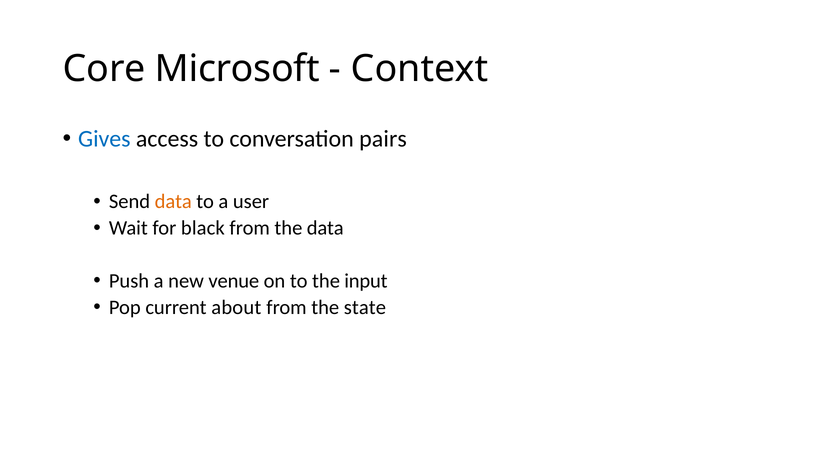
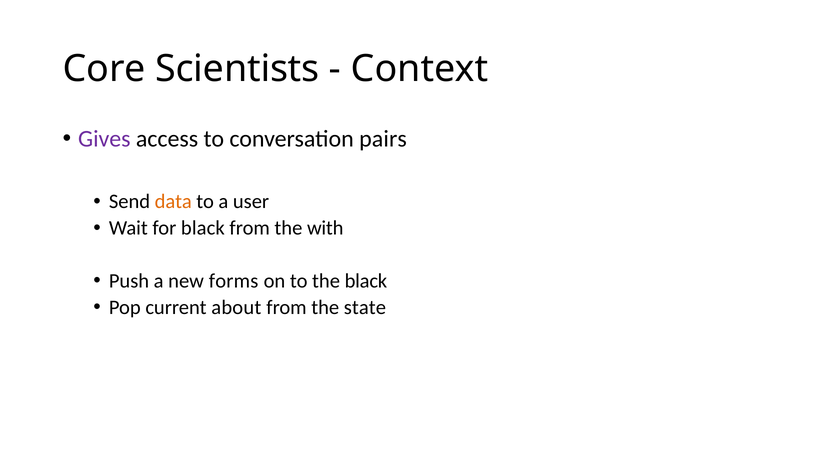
Microsoft: Microsoft -> Scientists
Gives colour: blue -> purple
the data: data -> with
venue: venue -> forms
the input: input -> black
